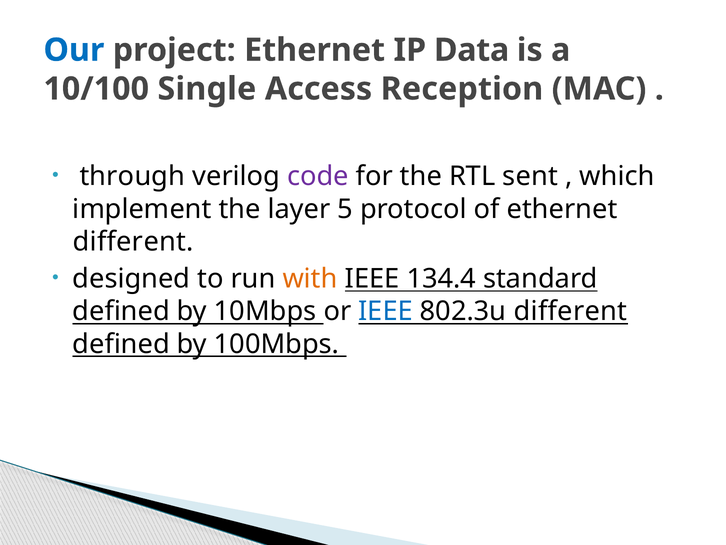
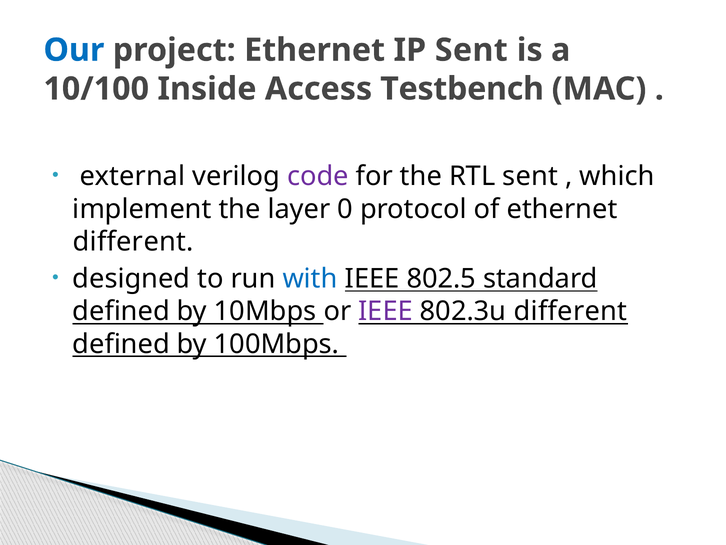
IP Data: Data -> Sent
Single: Single -> Inside
Reception: Reception -> Testbench
through: through -> external
5: 5 -> 0
with colour: orange -> blue
134.4: 134.4 -> 802.5
IEEE at (386, 311) colour: blue -> purple
